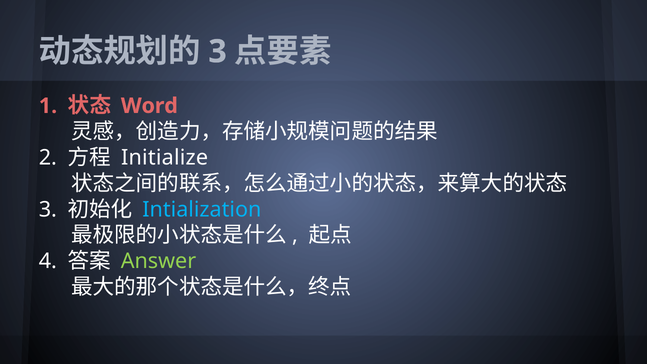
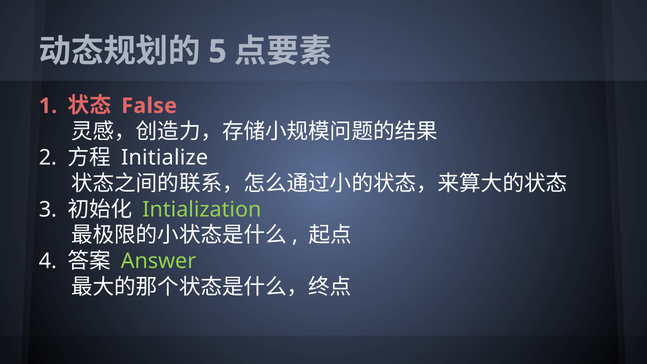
3 at (218, 52): 3 -> 5
Word: Word -> False
Intialization colour: light blue -> light green
